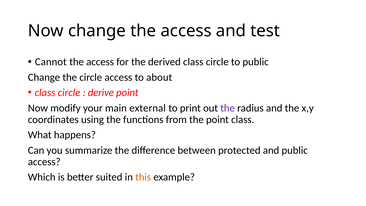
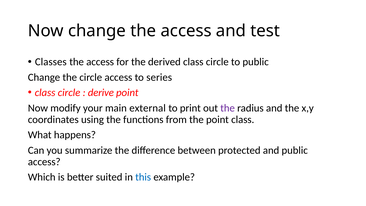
Cannot: Cannot -> Classes
about: about -> series
this colour: orange -> blue
